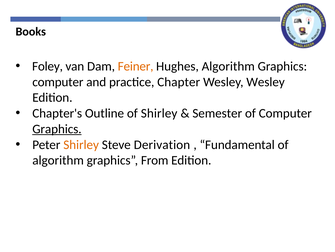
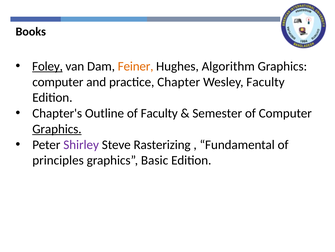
Foley underline: none -> present
Wesley Wesley: Wesley -> Faculty
of Shirley: Shirley -> Faculty
Shirley at (81, 144) colour: orange -> purple
Derivation: Derivation -> Rasterizing
algorithm at (58, 160): algorithm -> principles
From: From -> Basic
